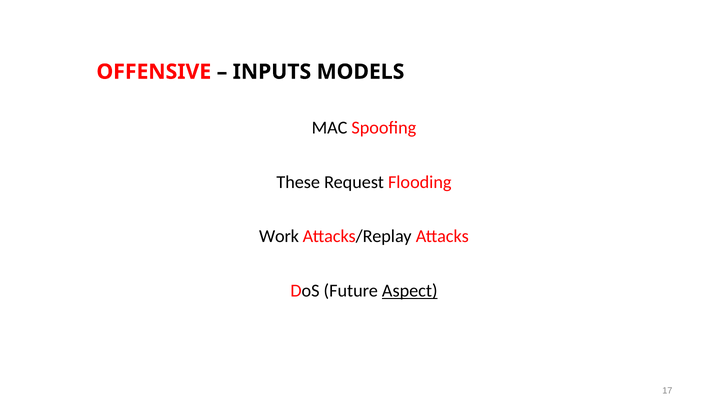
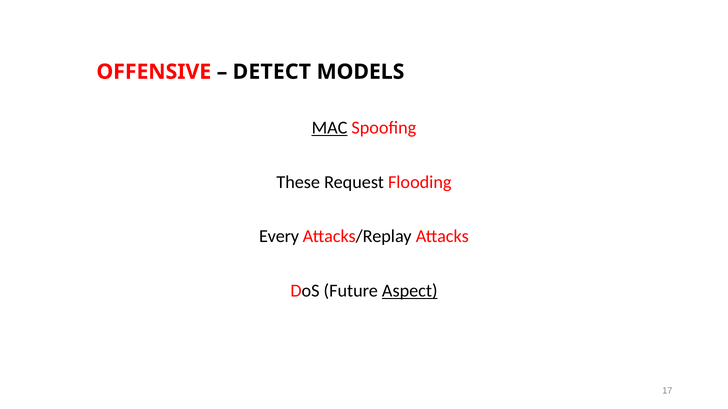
INPUTS: INPUTS -> DETECT
MAC underline: none -> present
Work: Work -> Every
